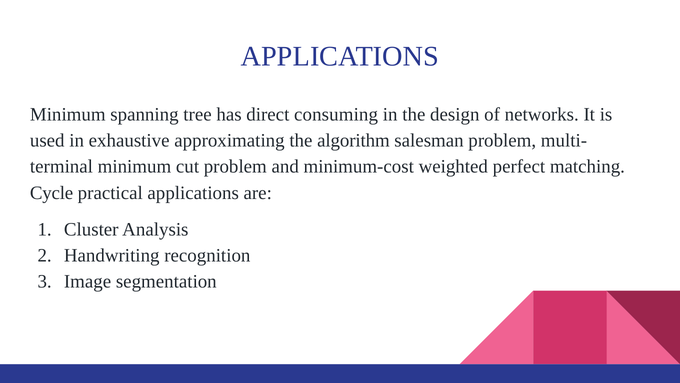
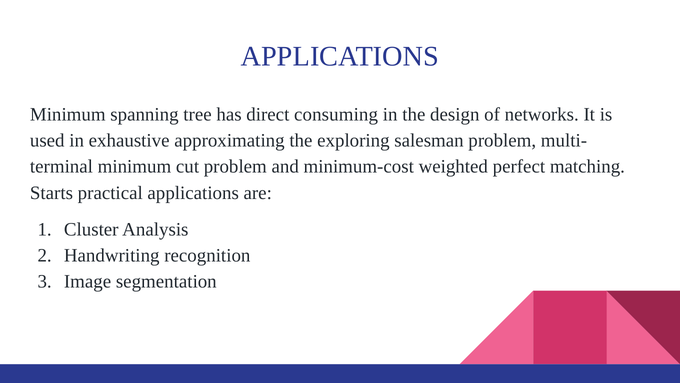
algorithm: algorithm -> exploring
Cycle: Cycle -> Starts
